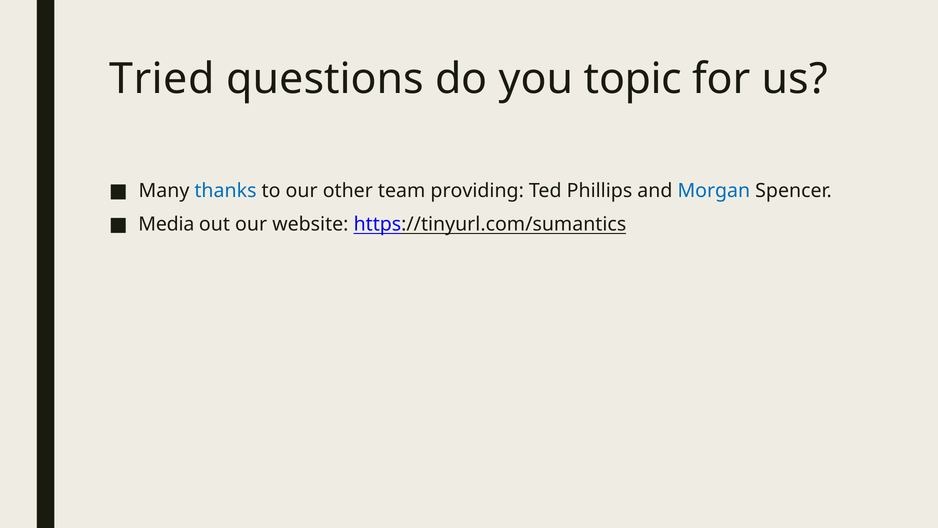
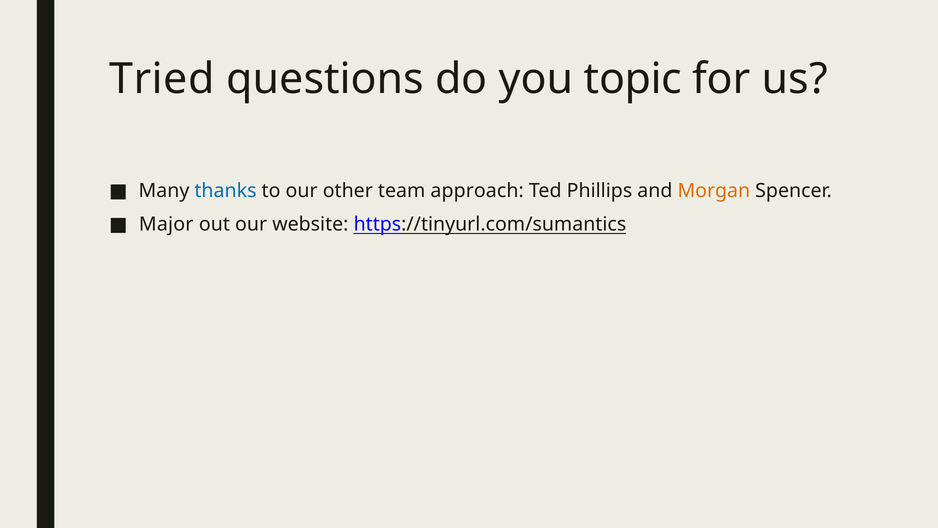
providing: providing -> approach
Morgan colour: blue -> orange
Media: Media -> Major
